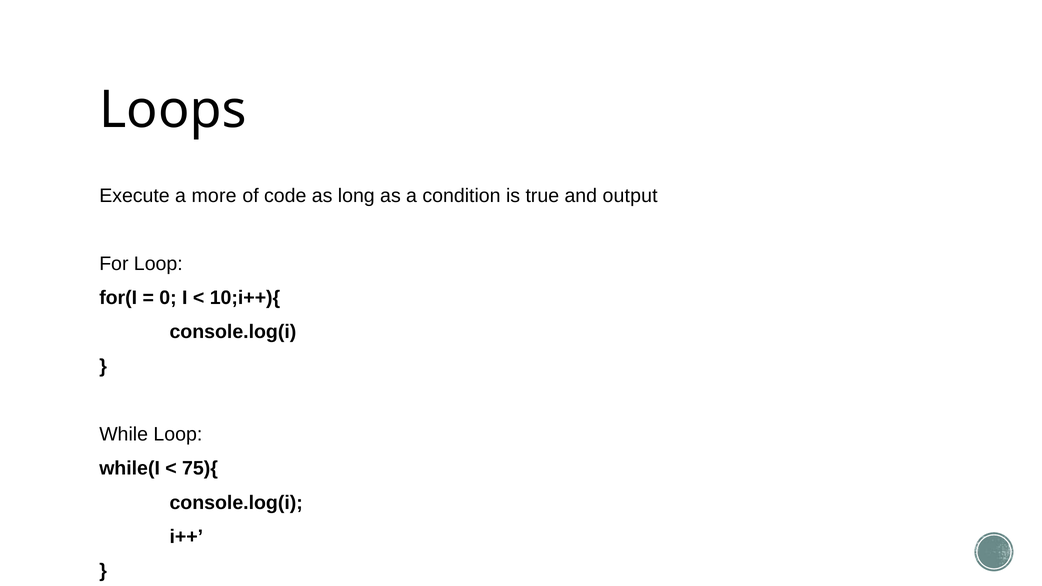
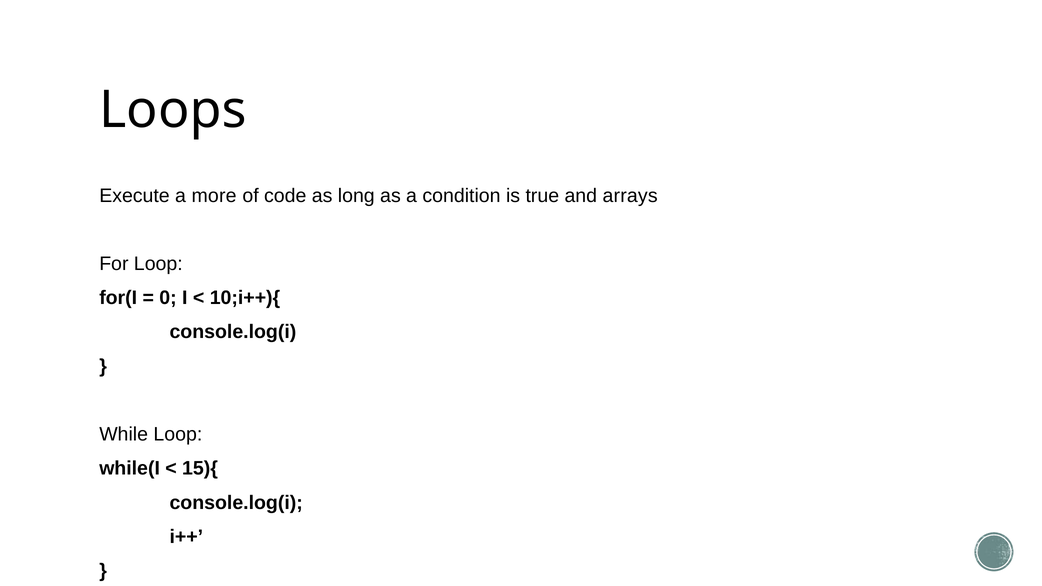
output: output -> arrays
75){: 75){ -> 15){
